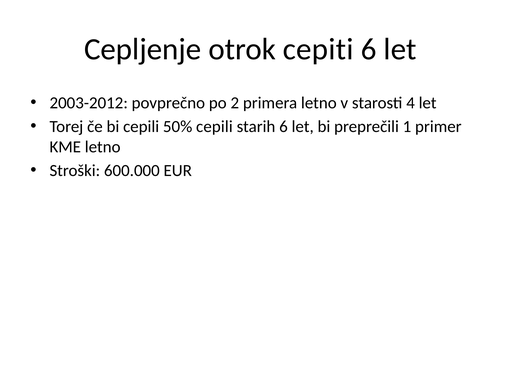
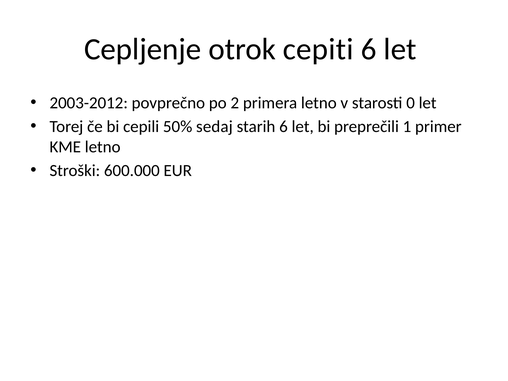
4: 4 -> 0
50% cepili: cepili -> sedaj
